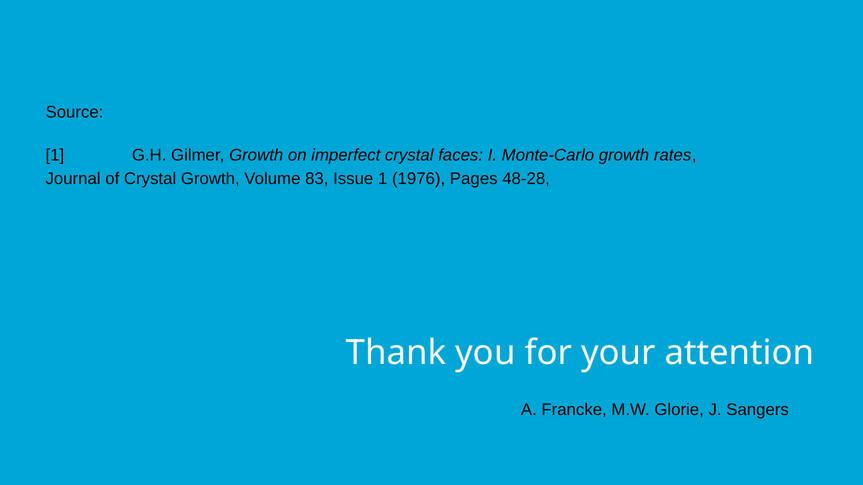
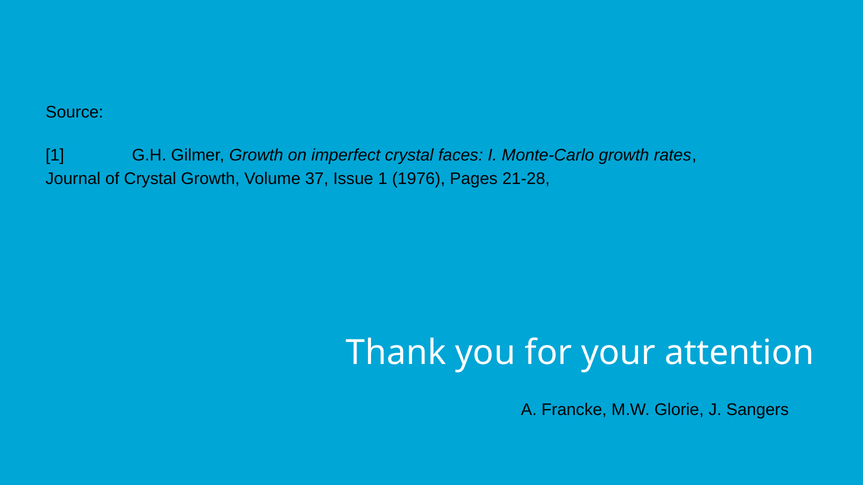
83: 83 -> 37
48-28: 48-28 -> 21-28
